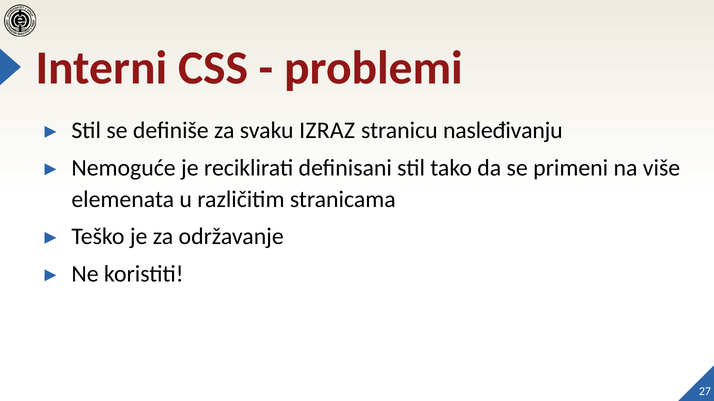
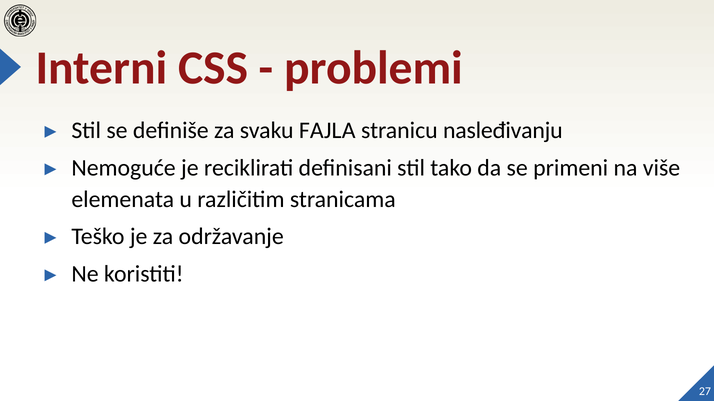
IZRAZ: IZRAZ -> FAJLA
